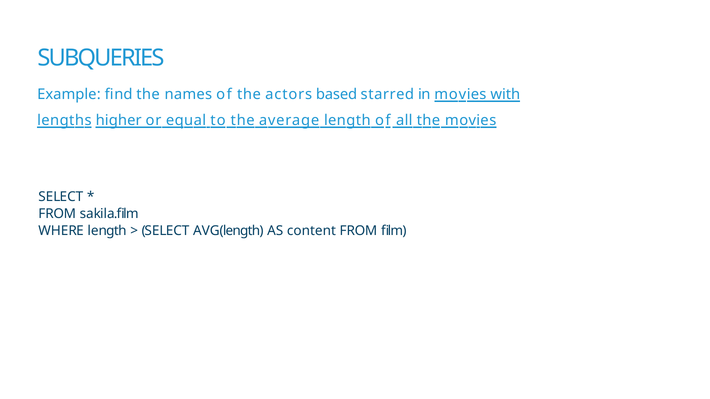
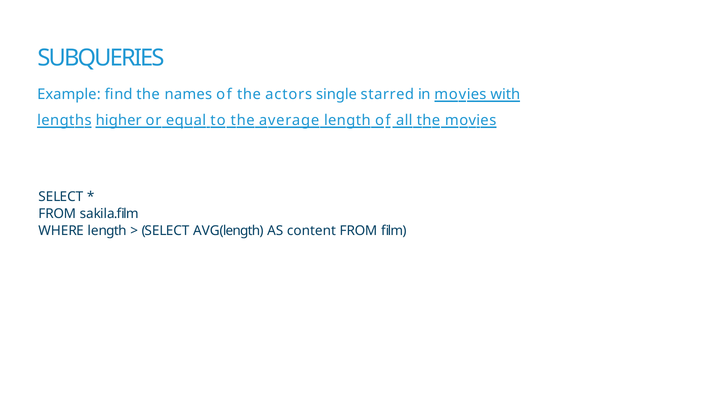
based: based -> single
